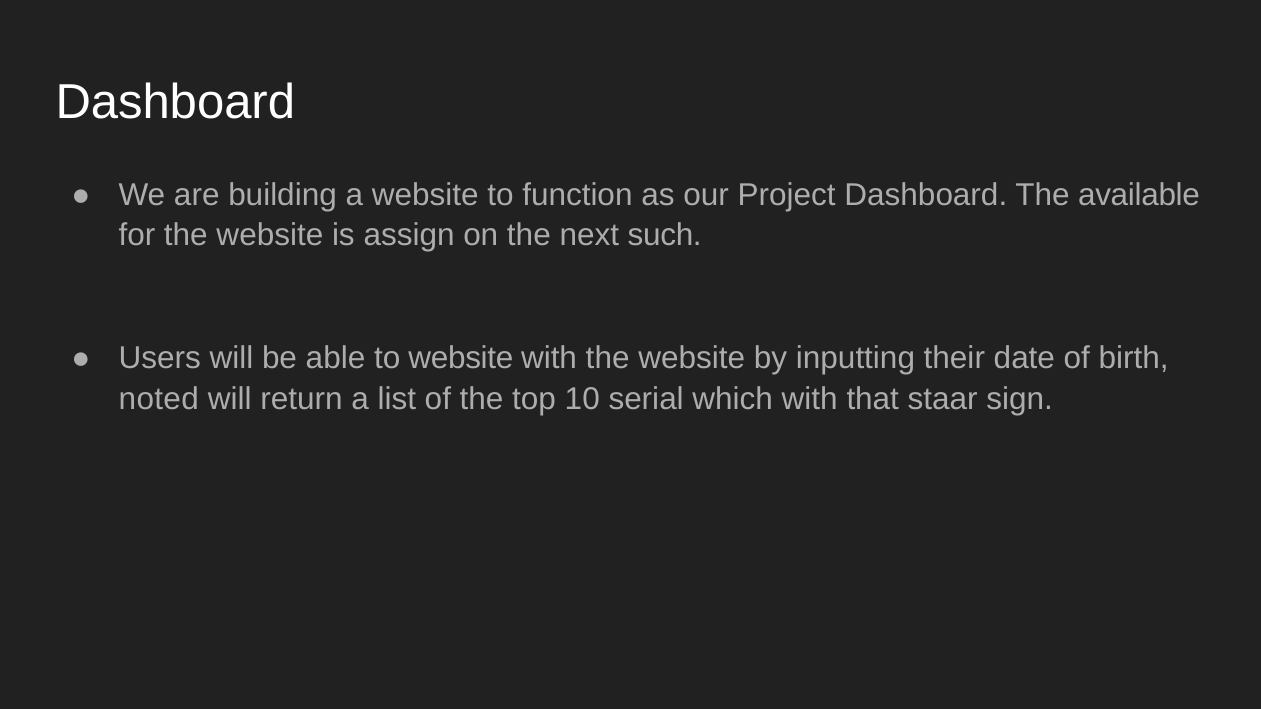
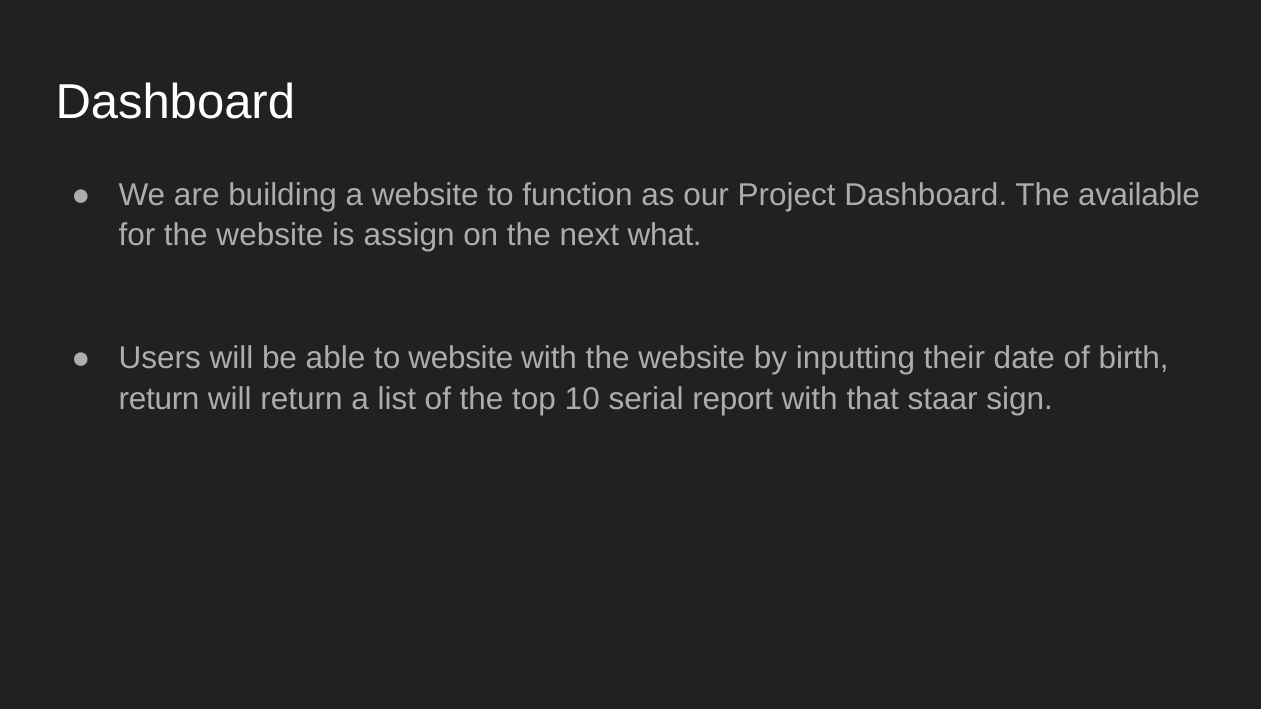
such: such -> what
noted at (159, 399): noted -> return
which: which -> report
